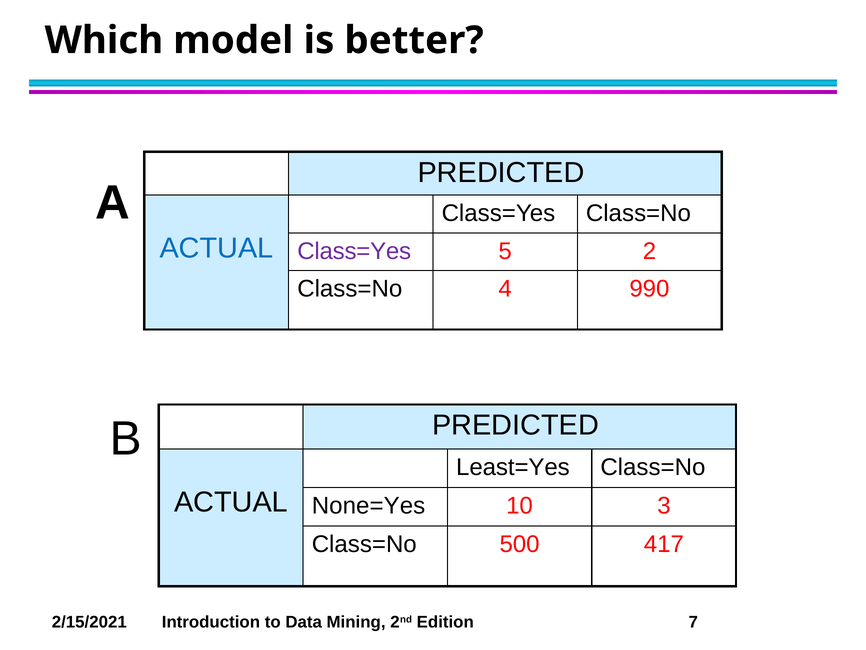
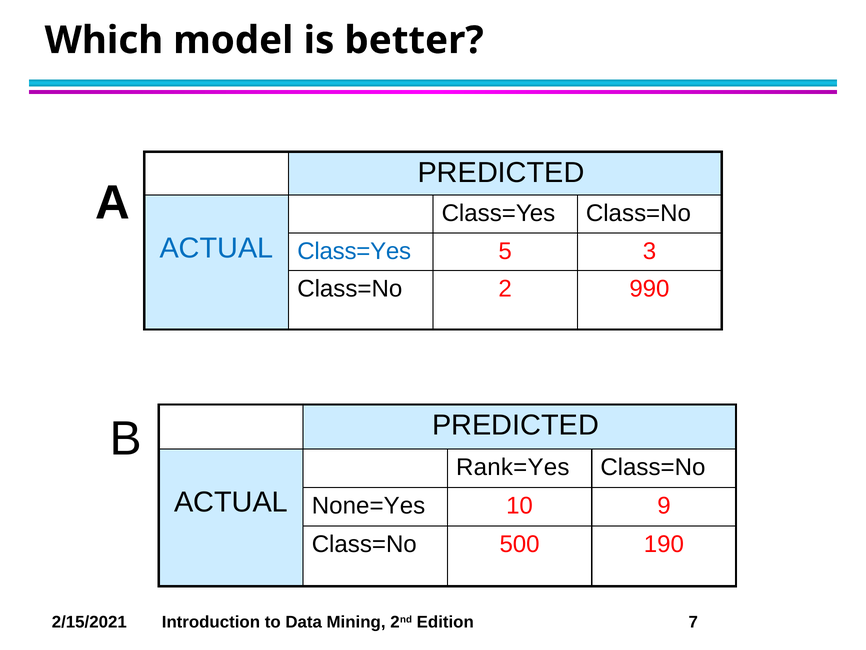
Class=Yes at (354, 251) colour: purple -> blue
2: 2 -> 3
4: 4 -> 2
Least=Yes: Least=Yes -> Rank=Yes
3: 3 -> 9
417: 417 -> 190
